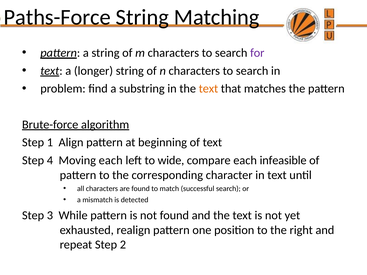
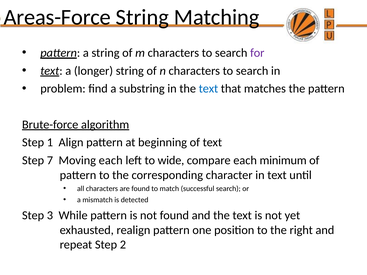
Paths-Force: Paths-Force -> Areas-Force
text at (208, 89) colour: orange -> blue
4: 4 -> 7
infeasible: infeasible -> minimum
